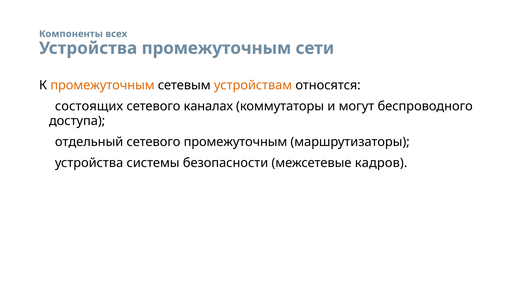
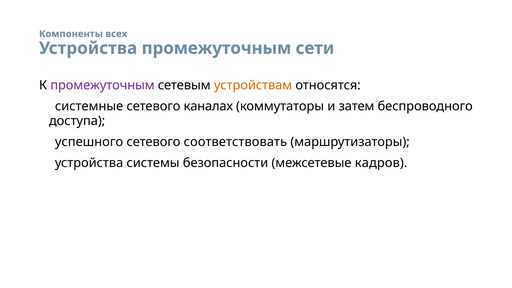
промежуточным at (102, 85) colour: orange -> purple
состоящих: состоящих -> системные
могут: могут -> затем
отдельный: отдельный -> успешного
сетевого промежуточным: промежуточным -> соответствовать
